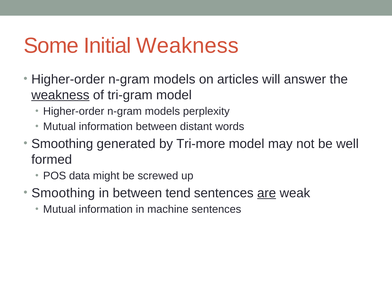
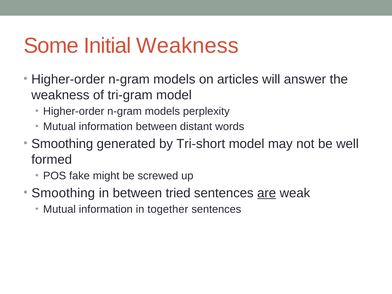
weakness at (60, 95) underline: present -> none
Tri-more: Tri-more -> Tri-short
data: data -> fake
tend: tend -> tried
machine: machine -> together
